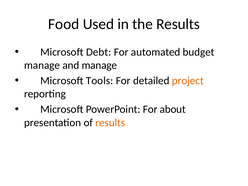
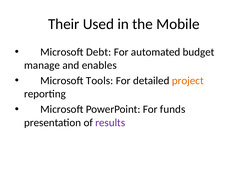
Food: Food -> Their
the Results: Results -> Mobile
and manage: manage -> enables
about: about -> funds
results at (110, 123) colour: orange -> purple
